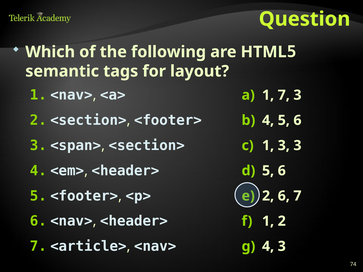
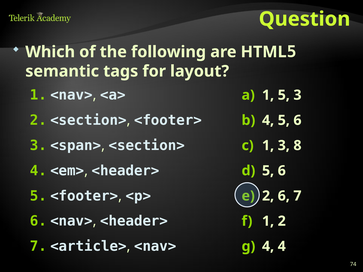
1 7: 7 -> 5
3 3: 3 -> 8
4 3: 3 -> 4
